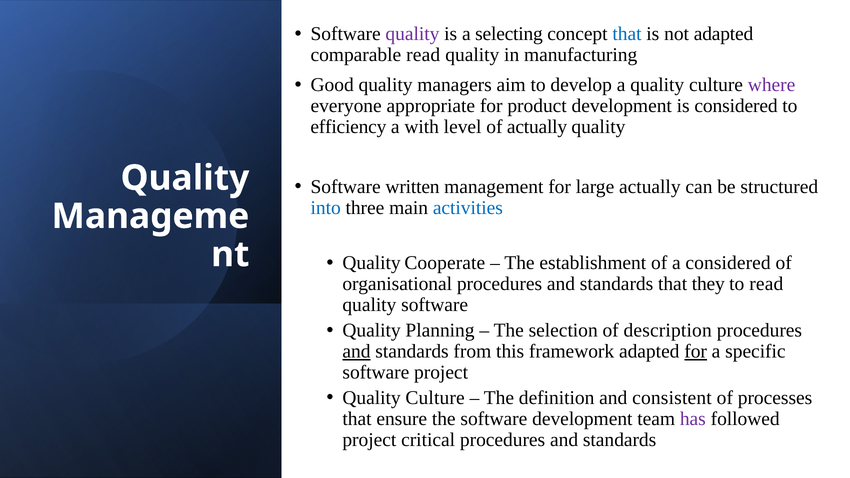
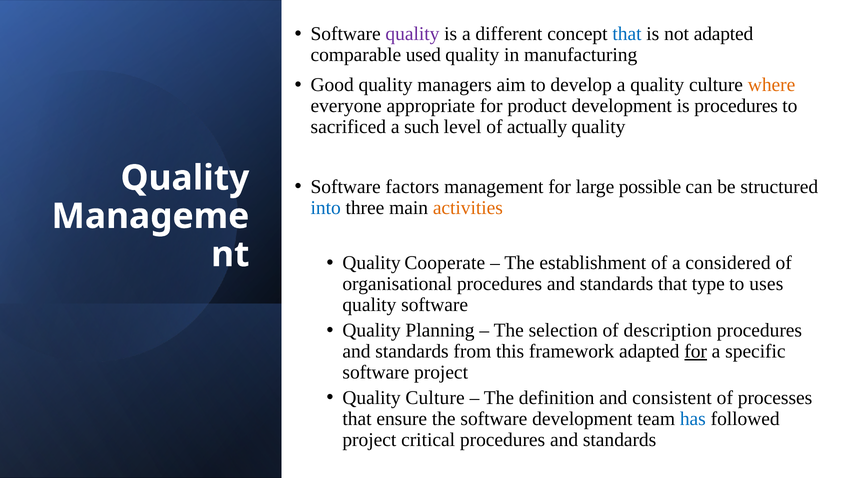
selecting: selecting -> different
comparable read: read -> used
where colour: purple -> orange
is considered: considered -> procedures
efficiency: efficiency -> sacrificed
with: with -> such
written: written -> factors
large actually: actually -> possible
activities colour: blue -> orange
they: they -> type
to read: read -> uses
and at (356, 351) underline: present -> none
has colour: purple -> blue
